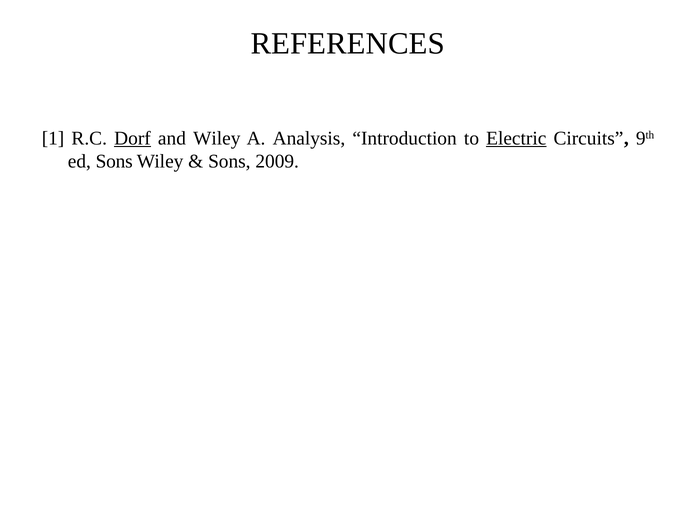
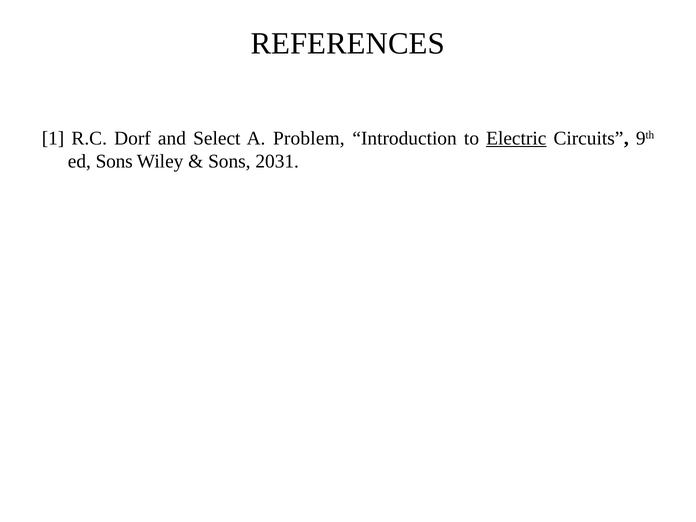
Dorf underline: present -> none
and Wiley: Wiley -> Select
Analysis: Analysis -> Problem
2009: 2009 -> 2031
